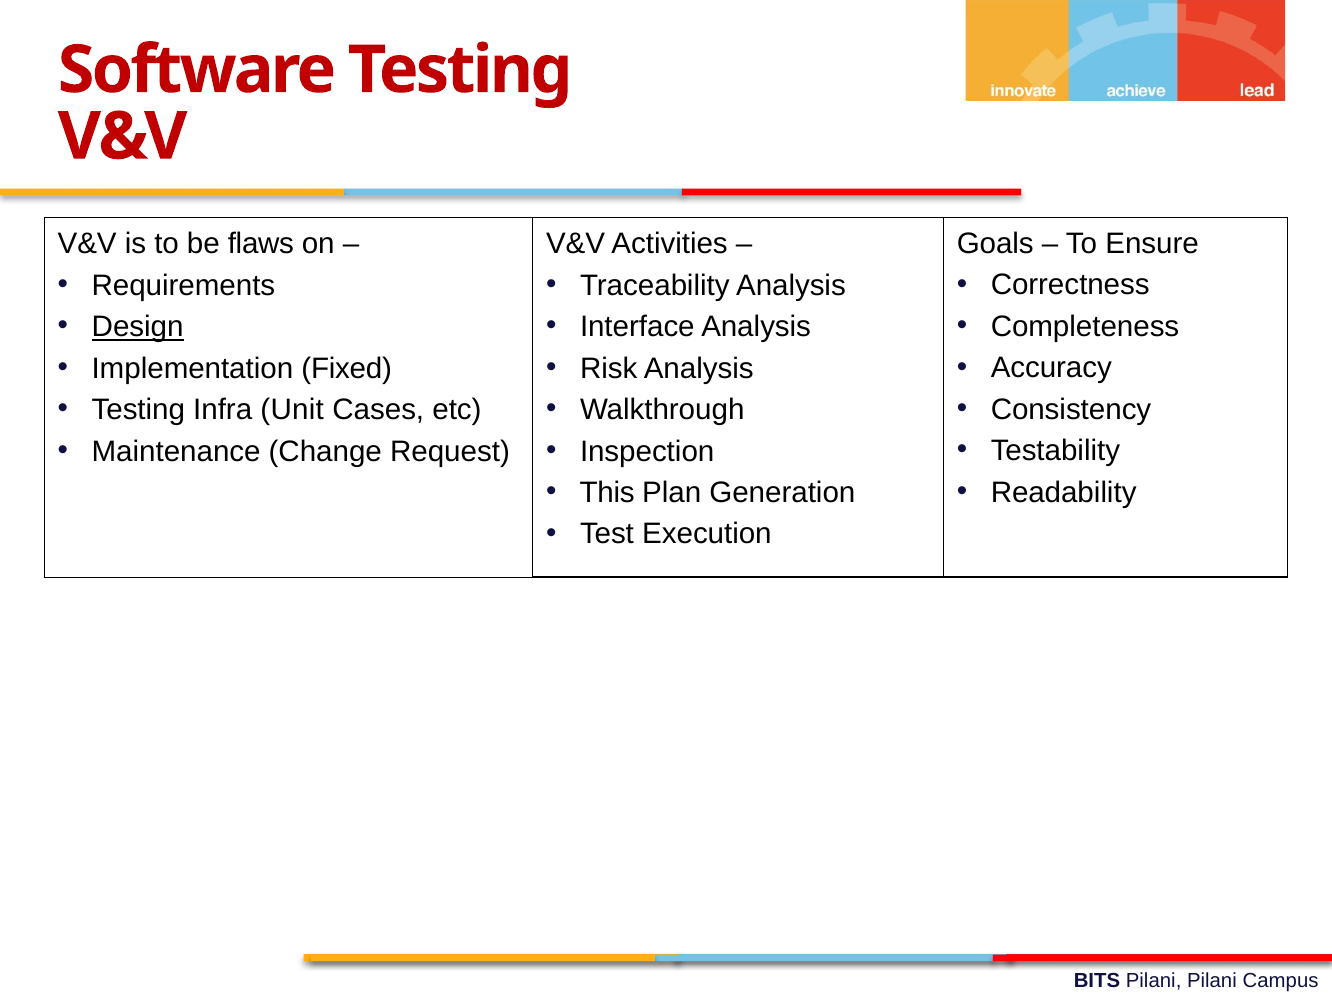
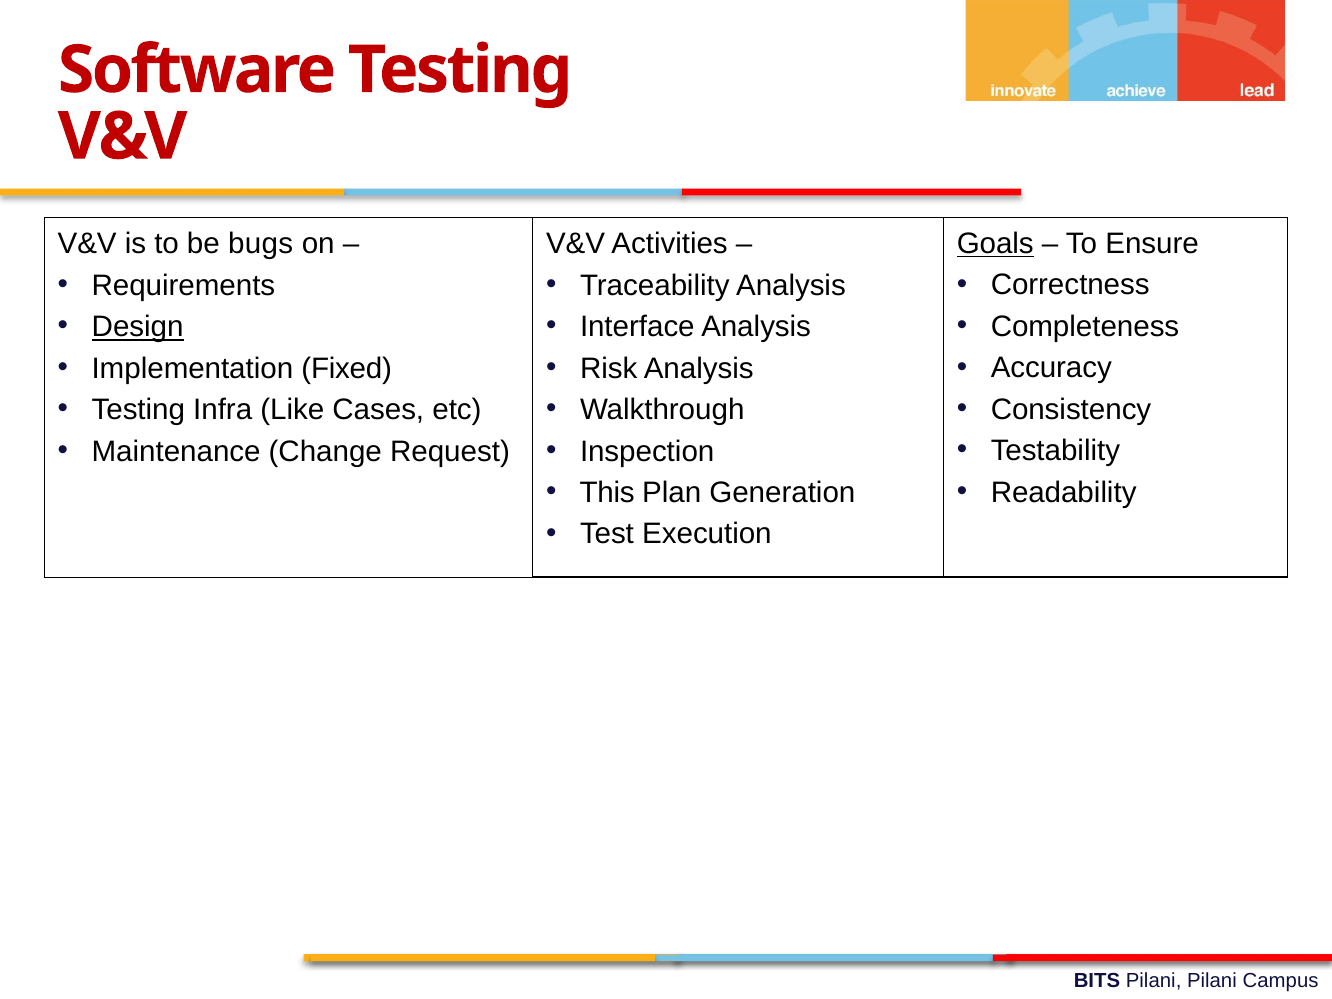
Goals underline: none -> present
flaws: flaws -> bugs
Unit: Unit -> Like
